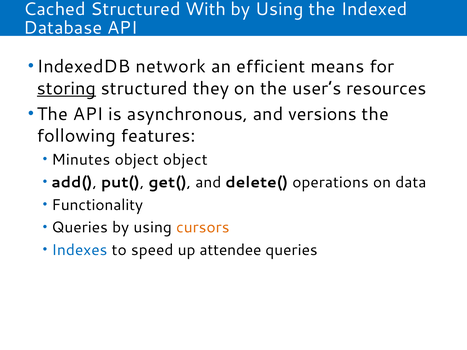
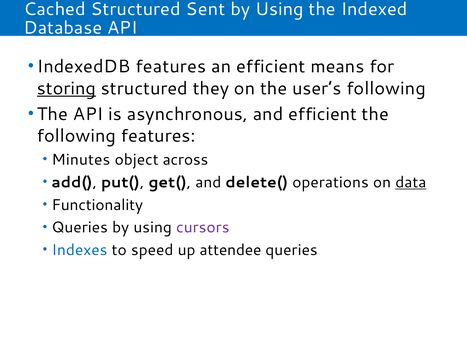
With: With -> Sent
IndexedDB network: network -> features
user’s resources: resources -> following
and versions: versions -> efficient
object object: object -> across
data underline: none -> present
cursors colour: orange -> purple
